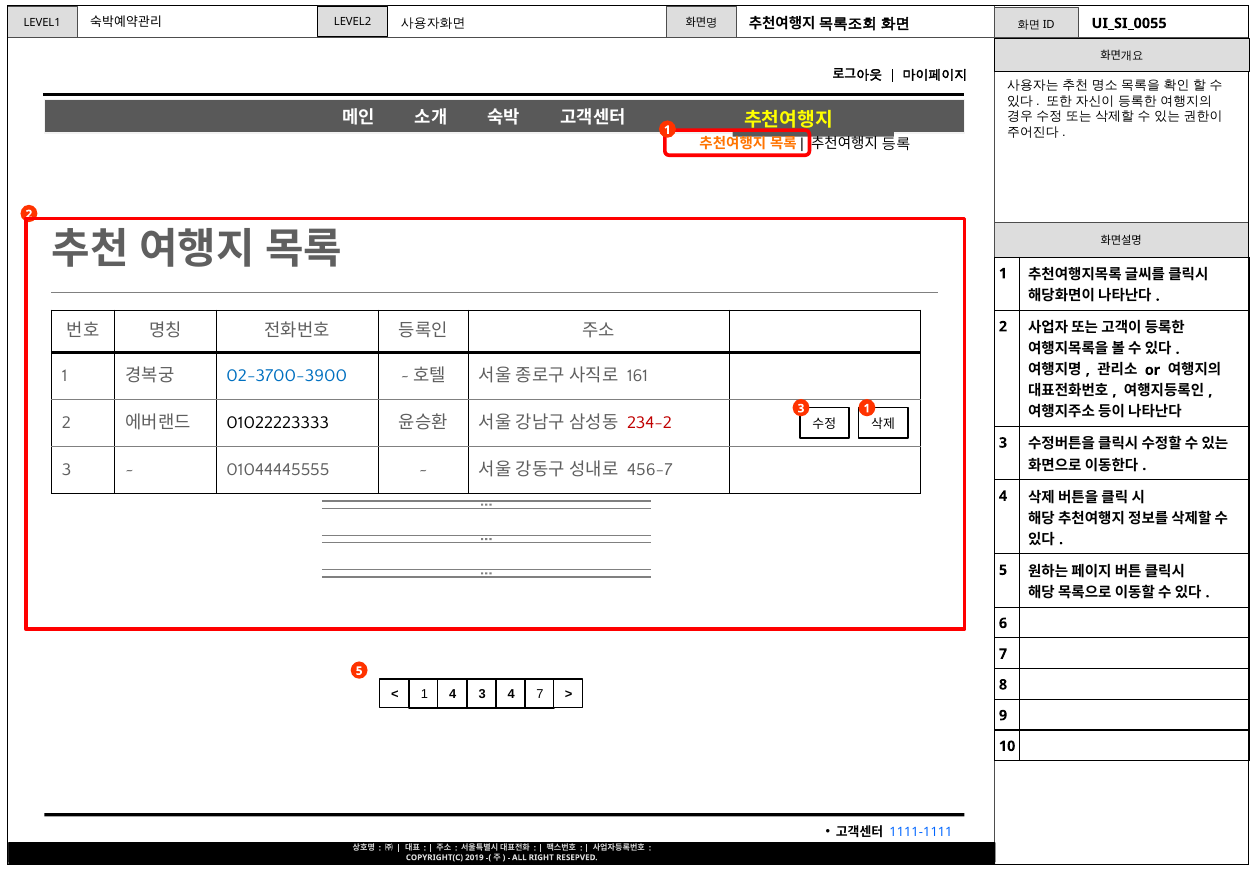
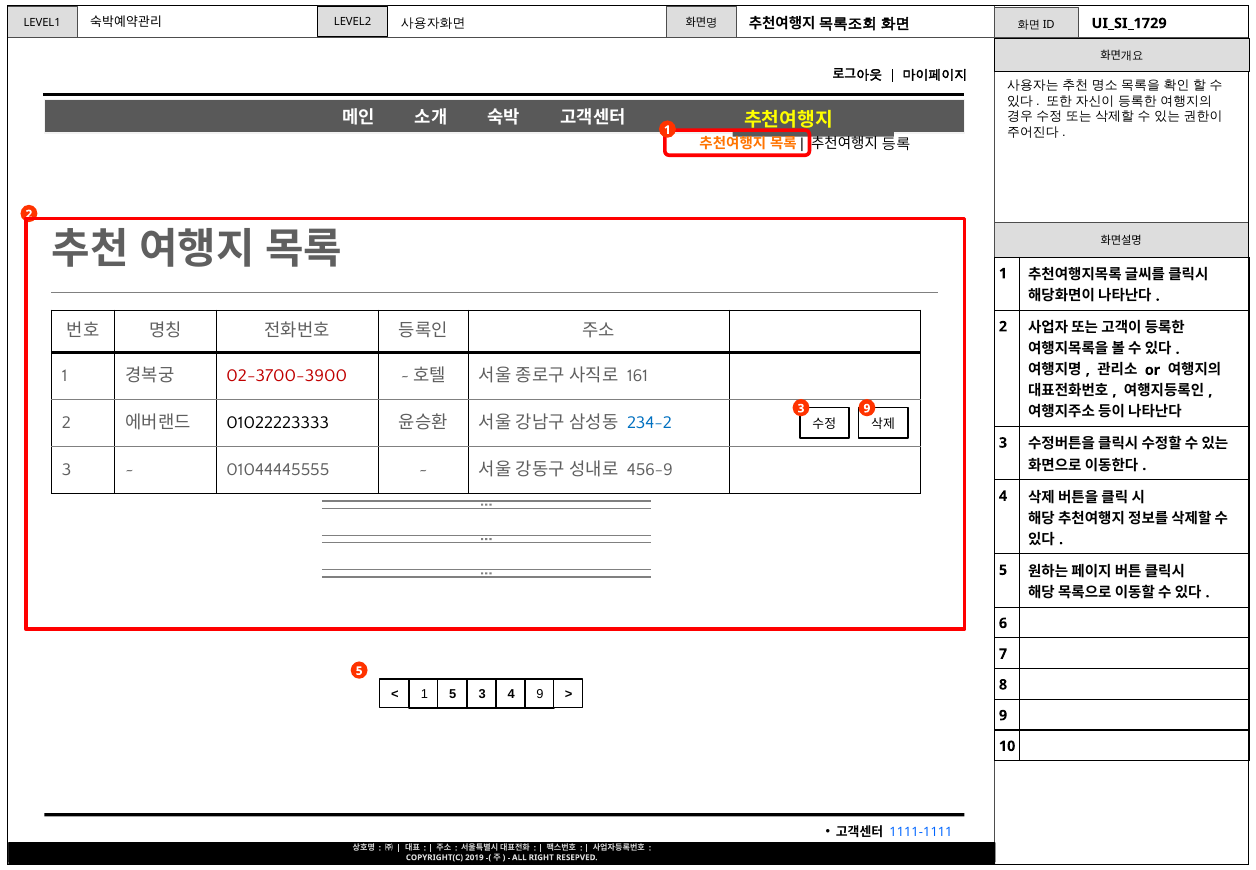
UI_SI_0055: UI_SI_0055 -> UI_SI_1729
02-3700-3900 colour: blue -> red
3 1: 1 -> 9
234-2 colour: red -> blue
456-7: 456-7 -> 456-9
1 4: 4 -> 5
4 7: 7 -> 9
